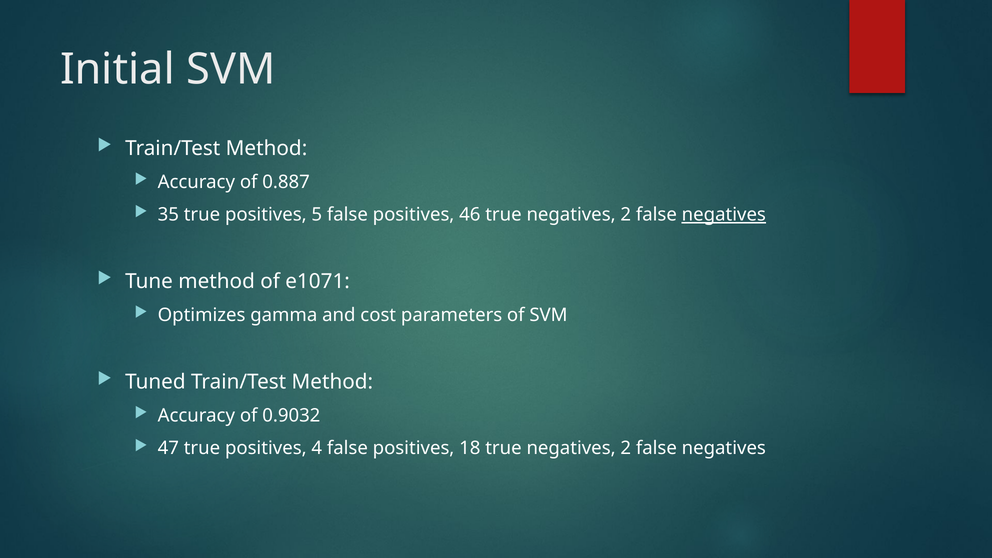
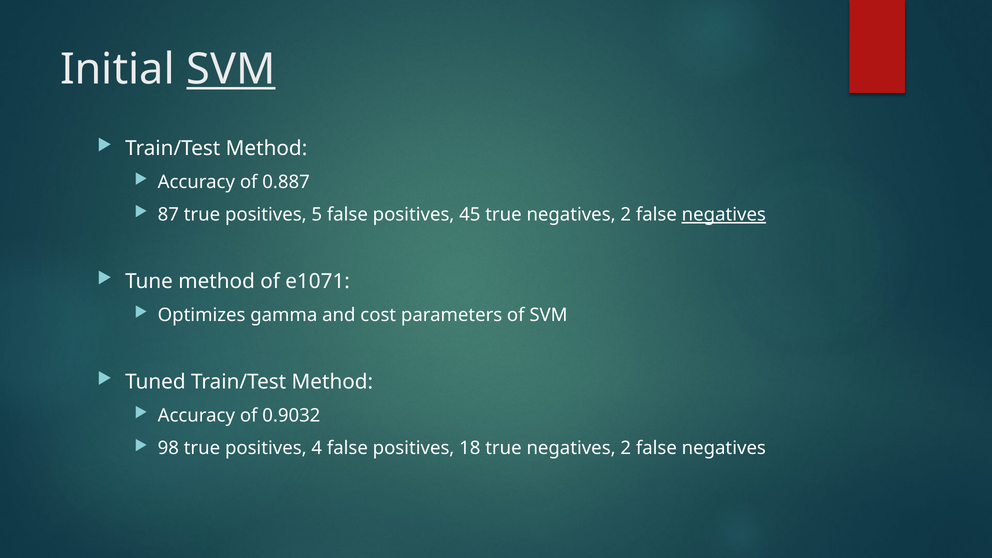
SVM at (231, 70) underline: none -> present
35: 35 -> 87
46: 46 -> 45
47: 47 -> 98
